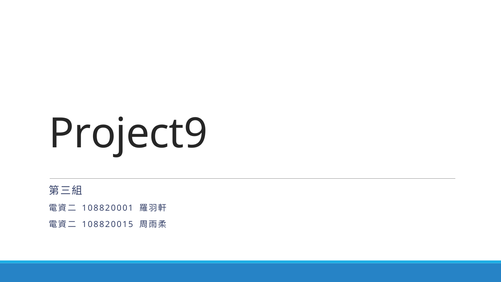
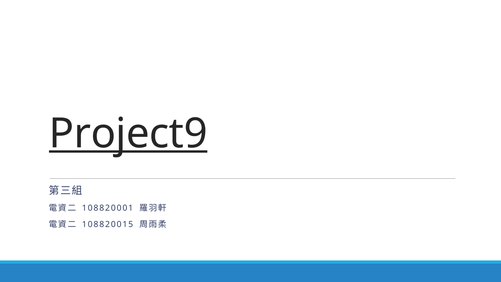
Project9 underline: none -> present
